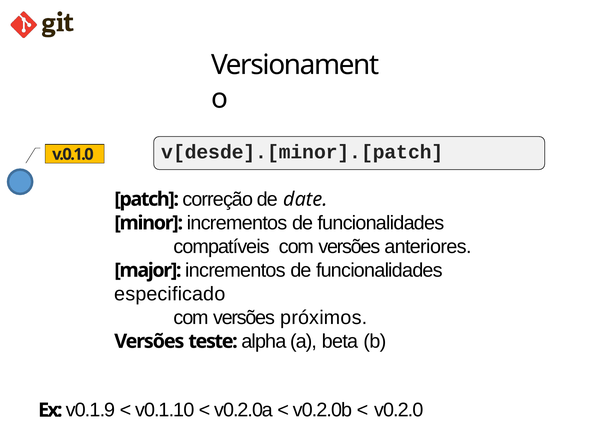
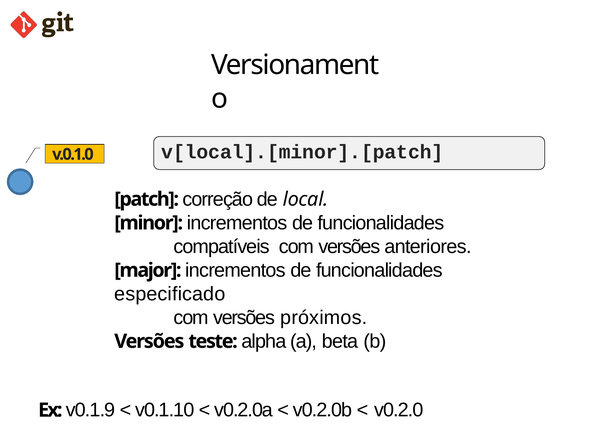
v[desde].[minor].[patch: v[desde].[minor].[patch -> v[local].[minor].[patch
date: date -> local
